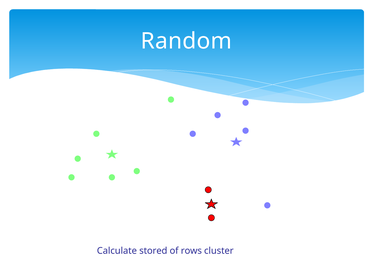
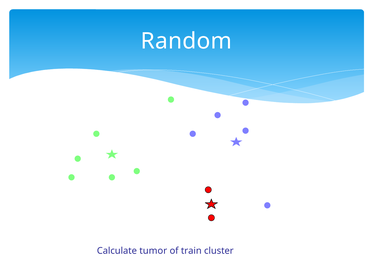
stored: stored -> tumor
rows: rows -> train
